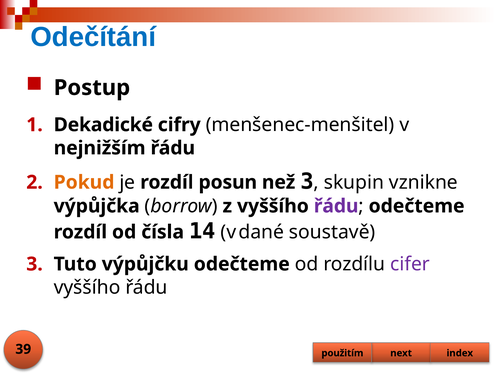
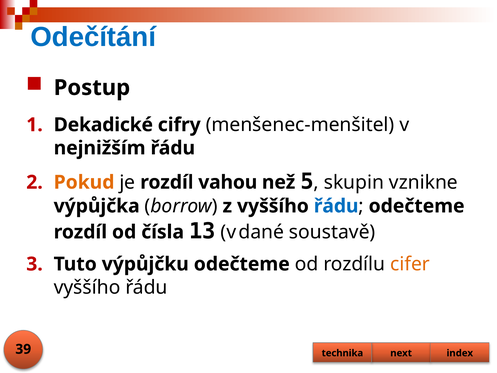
posun: posun -> vahou
než 3: 3 -> 5
řádu at (336, 206) colour: purple -> blue
14: 14 -> 13
cifer colour: purple -> orange
použitím: použitím -> technika
